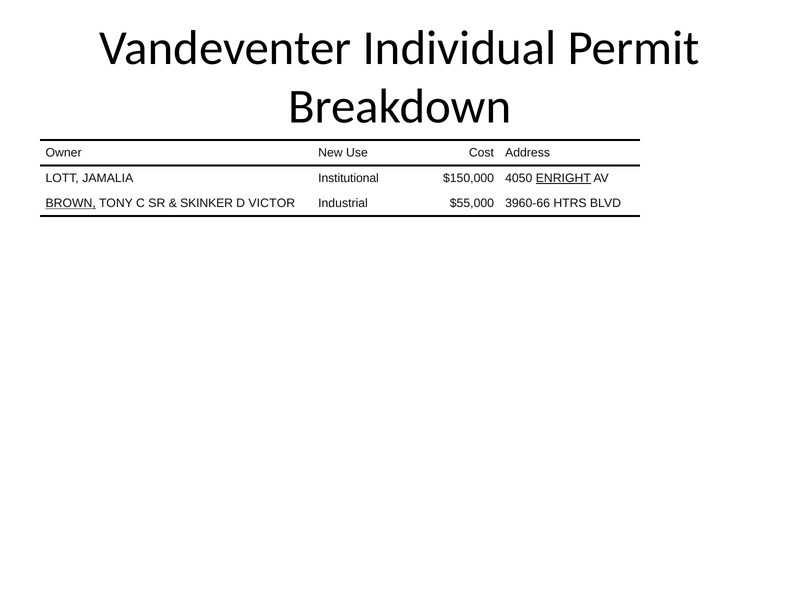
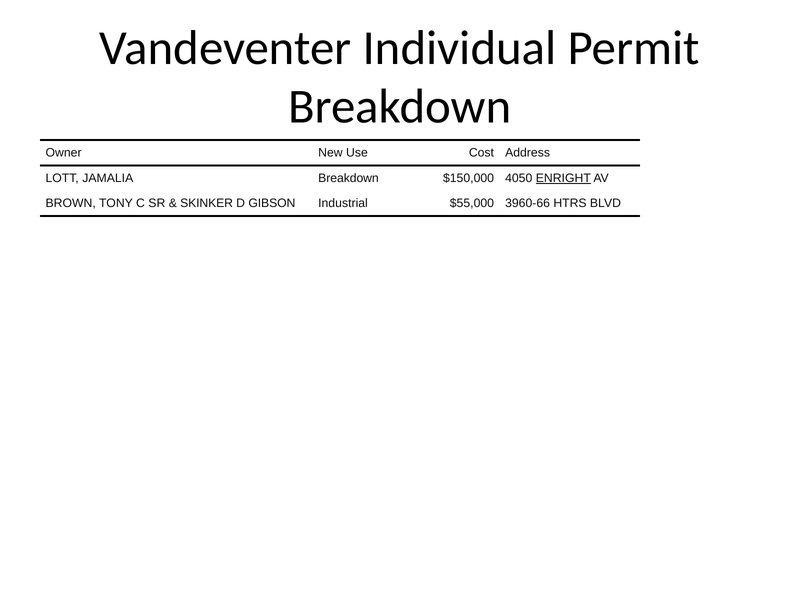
JAMALIA Institutional: Institutional -> Breakdown
BROWN underline: present -> none
VICTOR: VICTOR -> GIBSON
